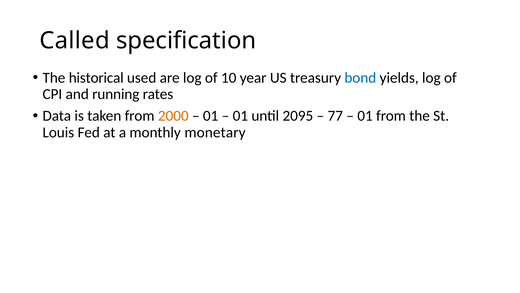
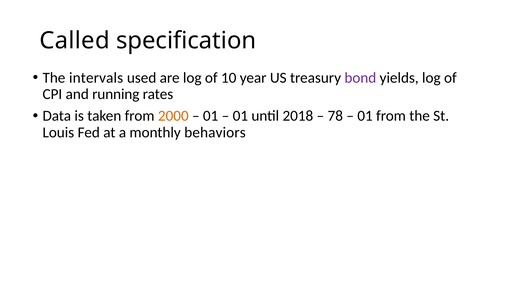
historical: historical -> intervals
bond colour: blue -> purple
2095: 2095 -> 2018
77: 77 -> 78
monetary: monetary -> behaviors
